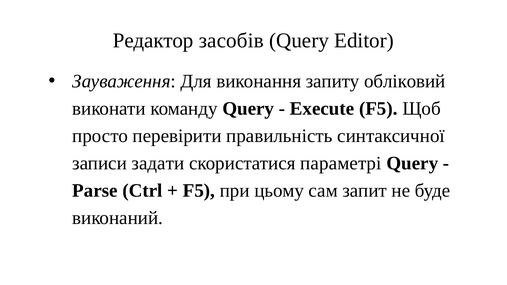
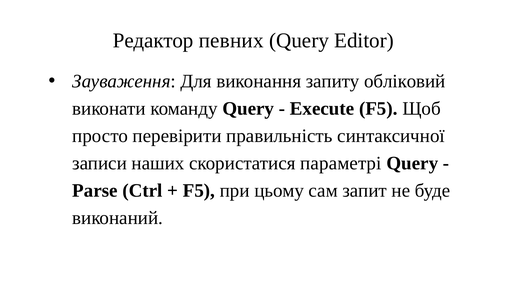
засобів: засобів -> певних
задати: задати -> наших
